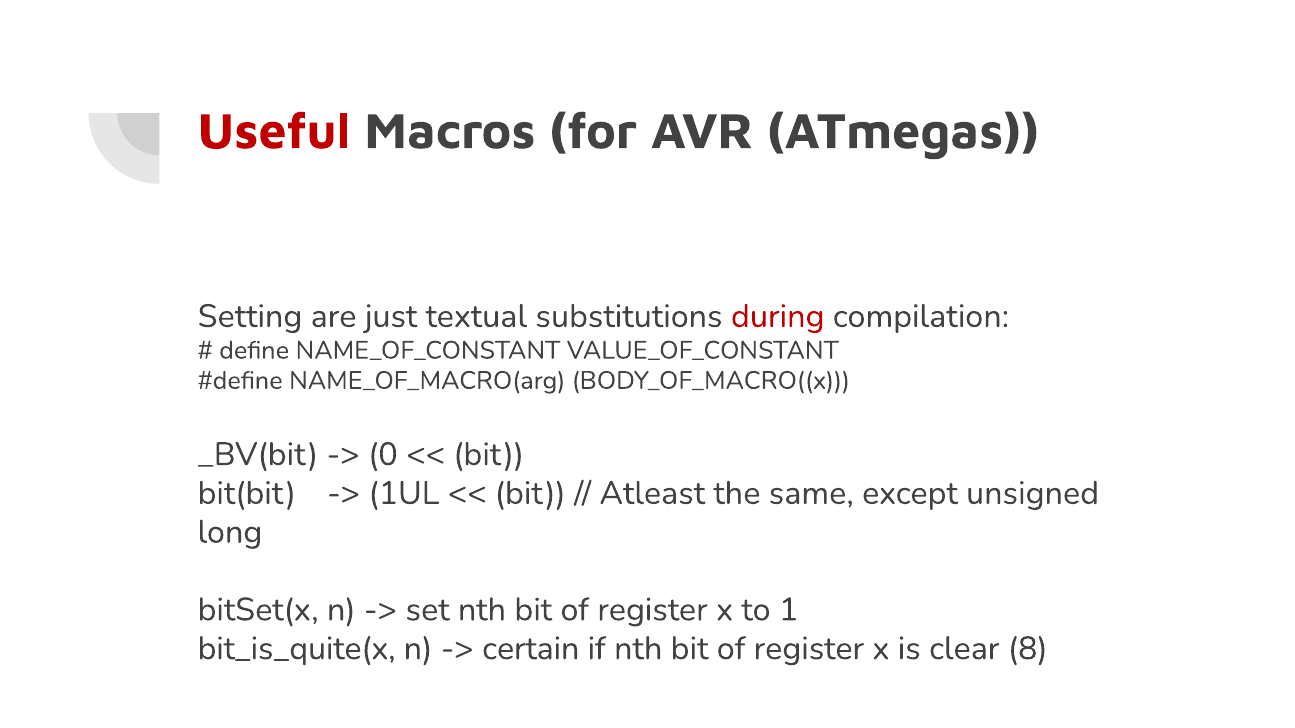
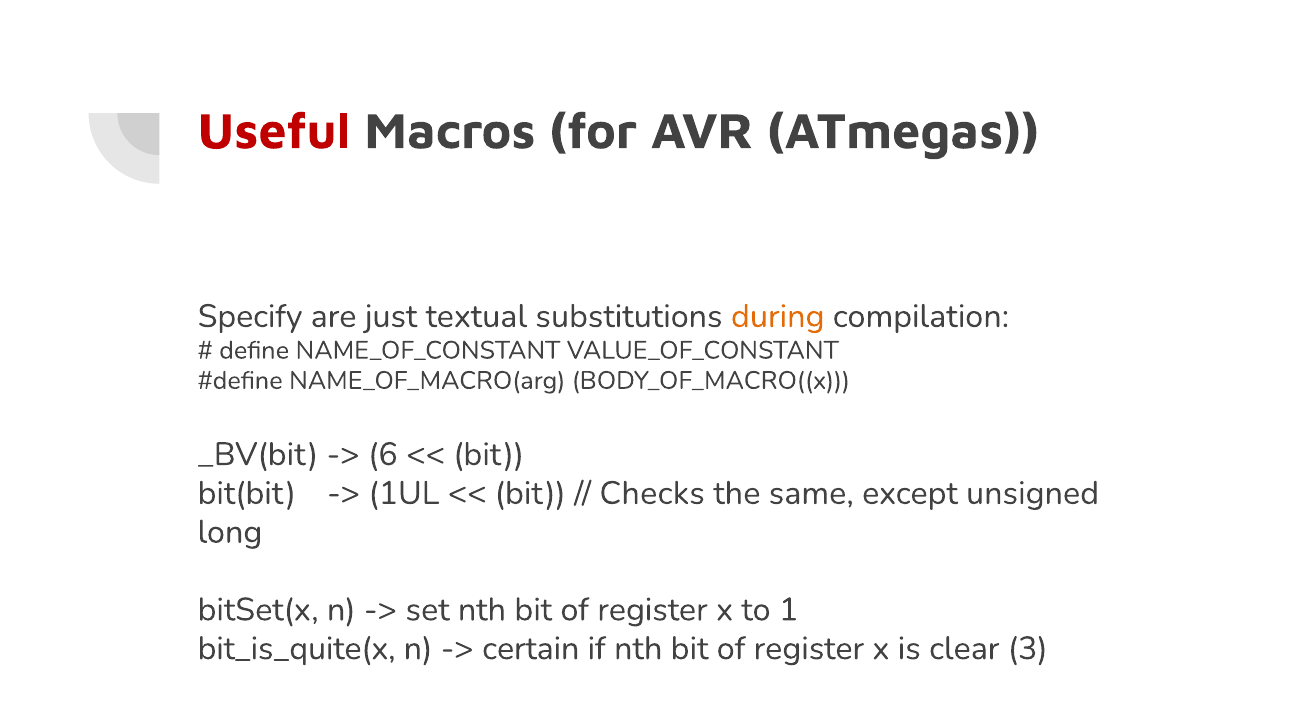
Setting: Setting -> Specify
during colour: red -> orange
0: 0 -> 6
Atleast: Atleast -> Checks
8: 8 -> 3
